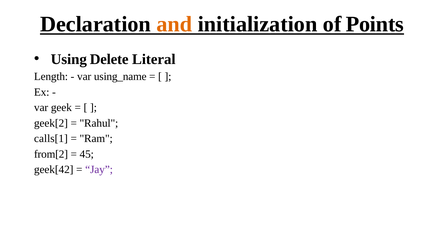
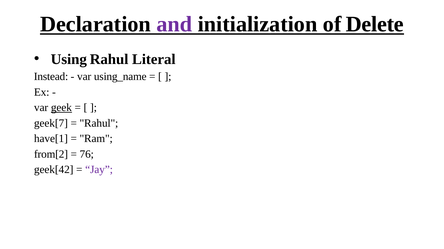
and colour: orange -> purple
Points: Points -> Delete
Using Delete: Delete -> Rahul
Length: Length -> Instead
geek underline: none -> present
geek[2: geek[2 -> geek[7
calls[1: calls[1 -> have[1
45: 45 -> 76
